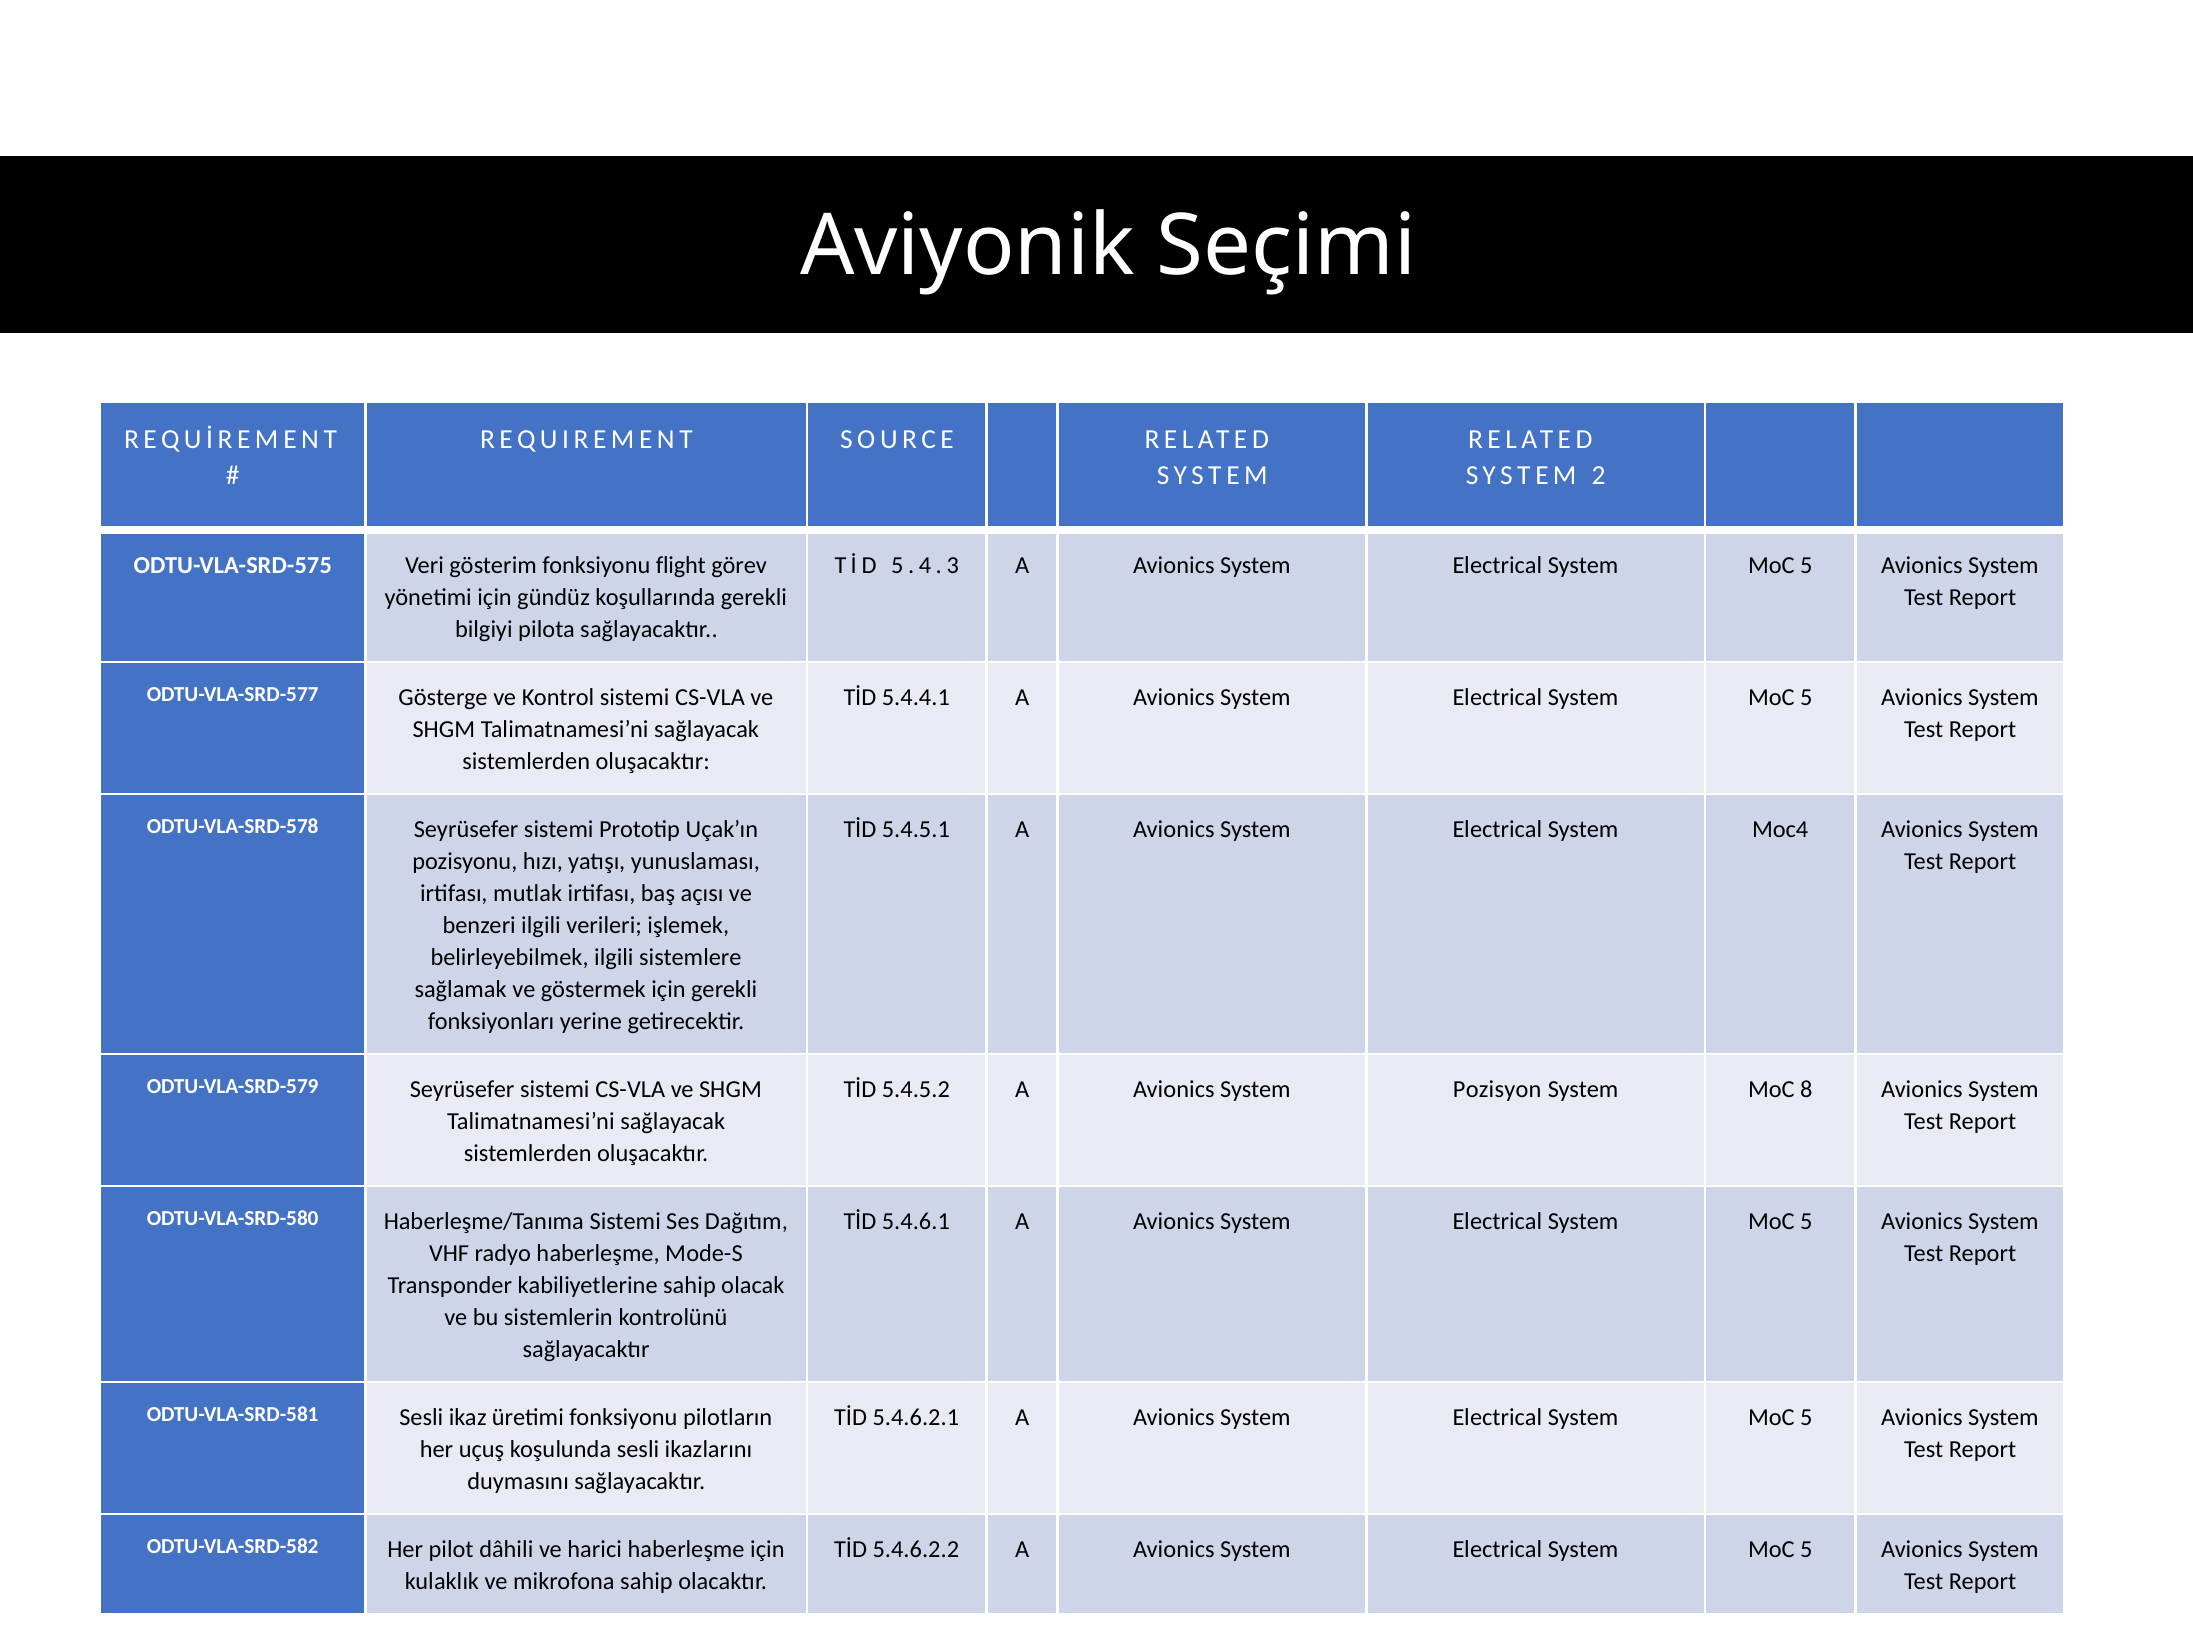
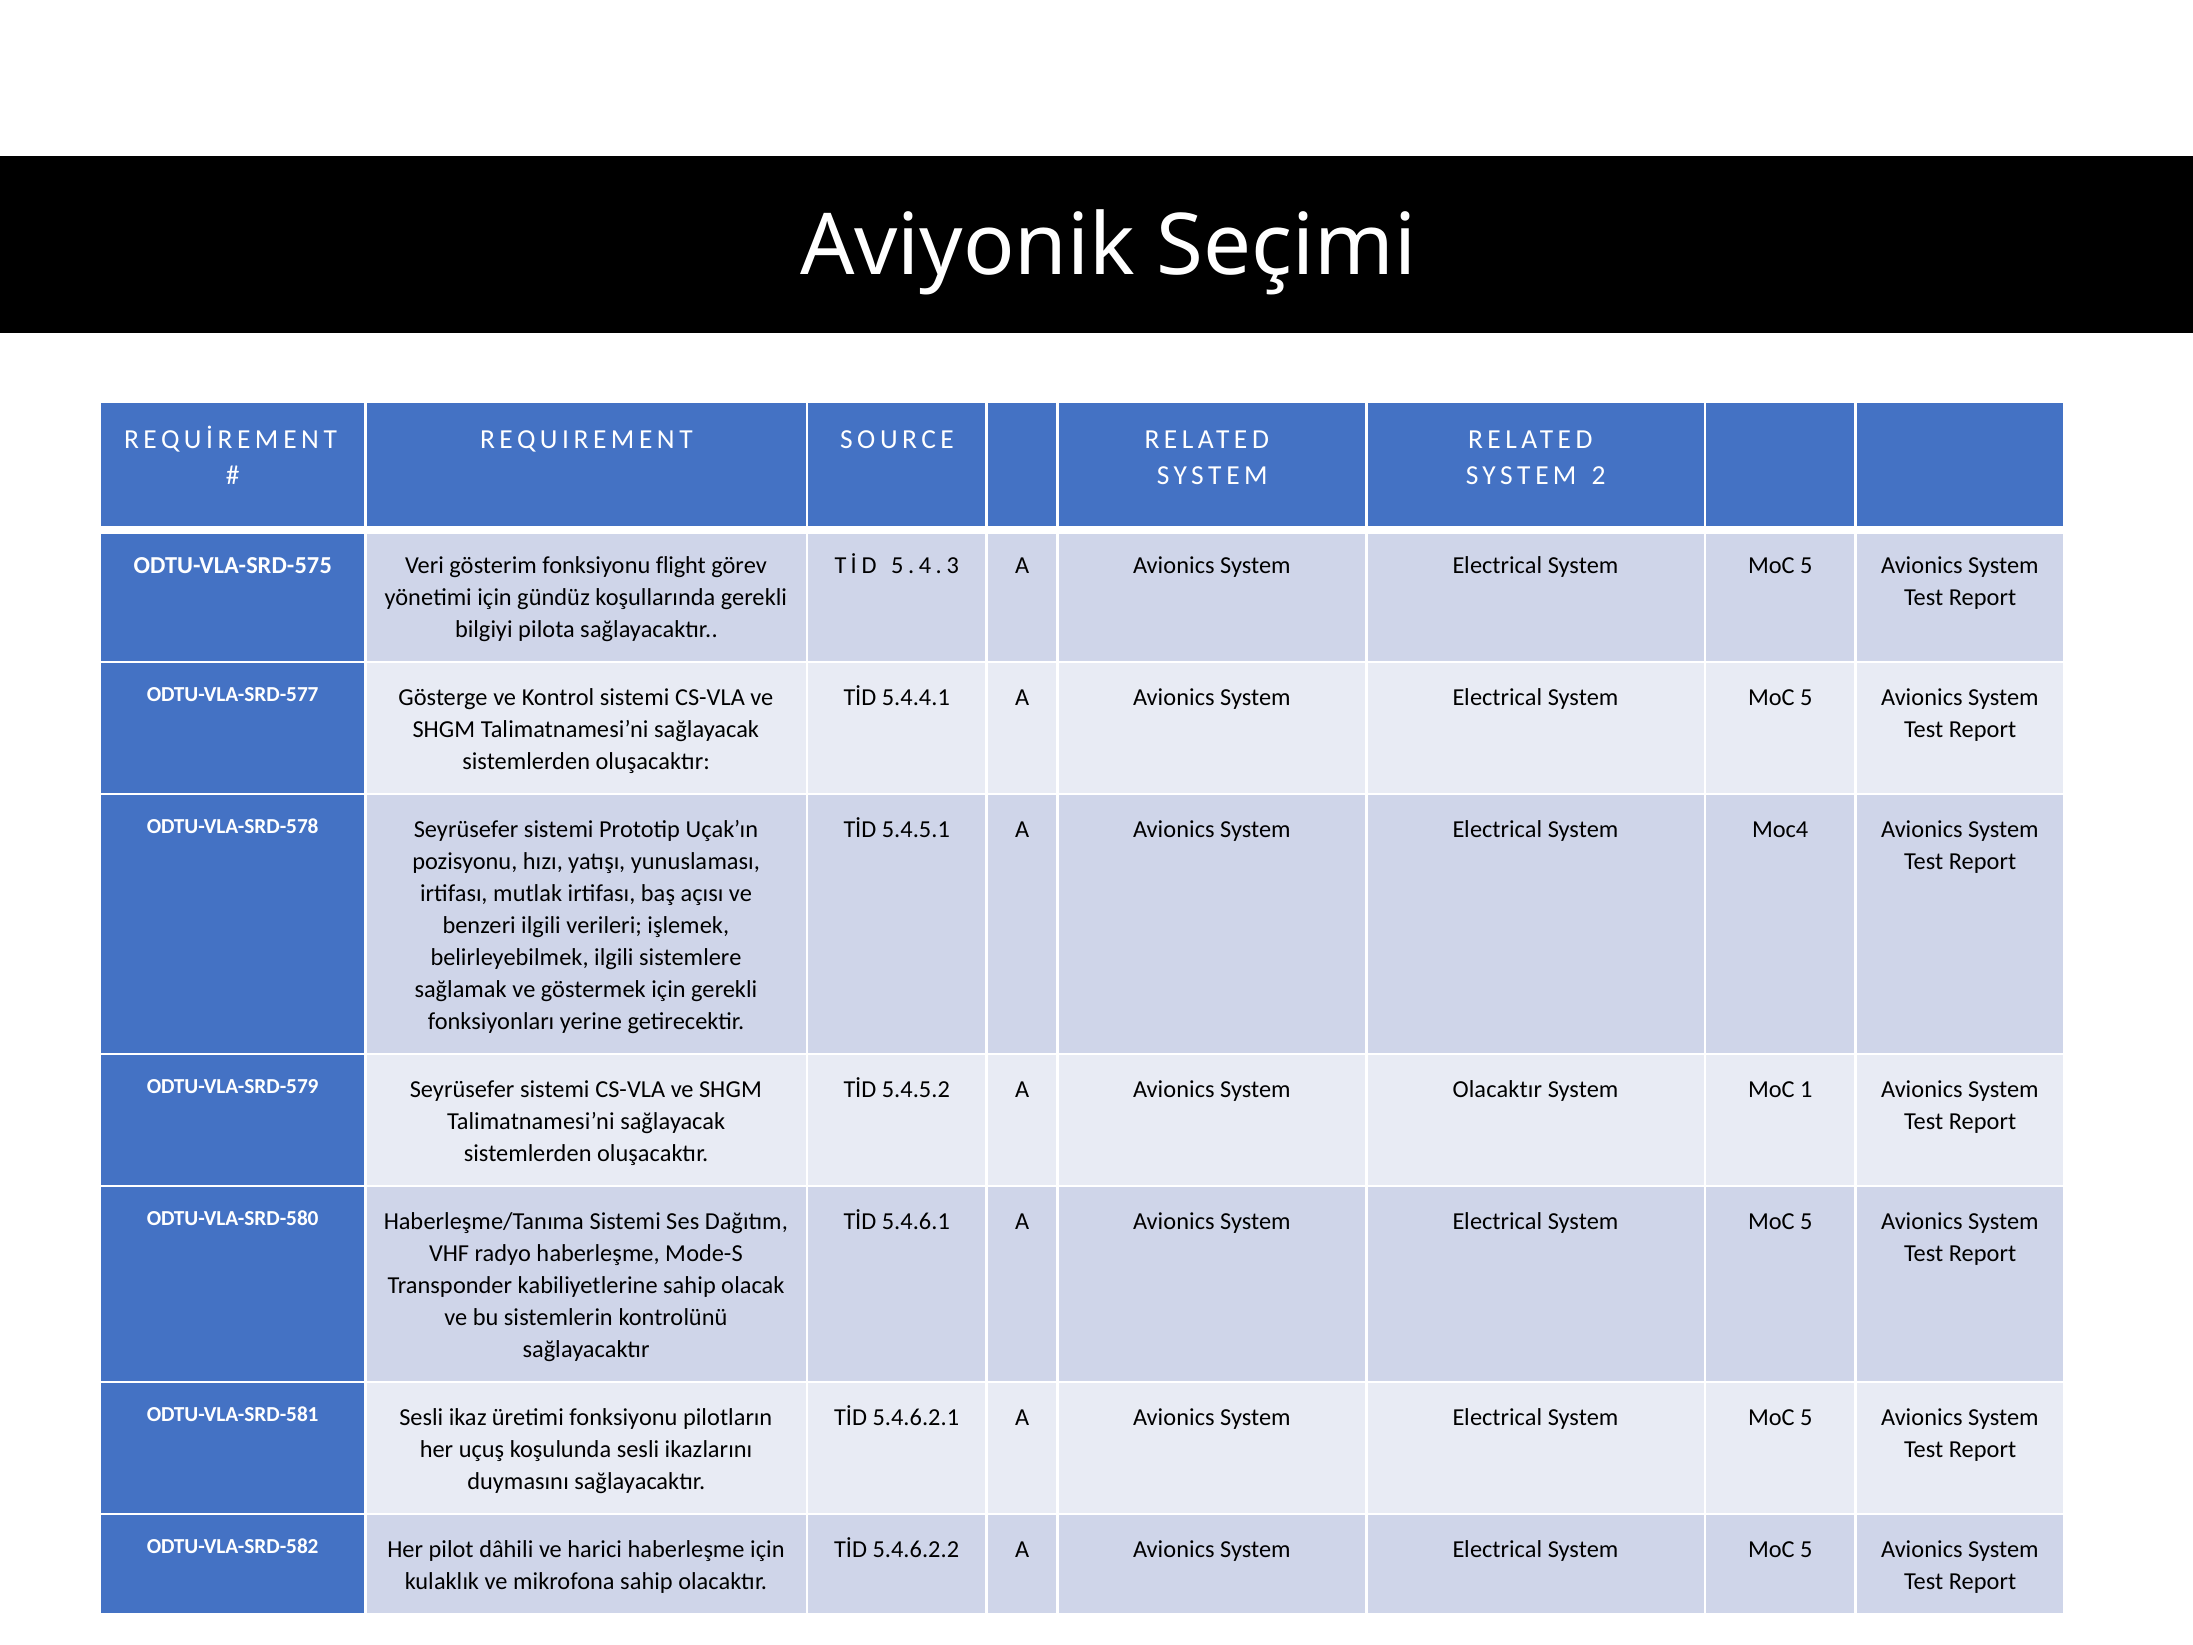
System Pozisyon: Pozisyon -> Olacaktır
8: 8 -> 1
